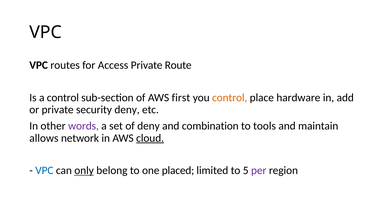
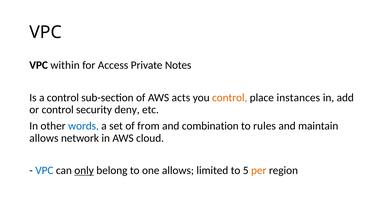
routes: routes -> within
Route: Route -> Notes
first: first -> acts
hardware: hardware -> instances
or private: private -> control
words colour: purple -> blue
of deny: deny -> from
tools: tools -> rules
cloud underline: present -> none
one placed: placed -> allows
per colour: purple -> orange
